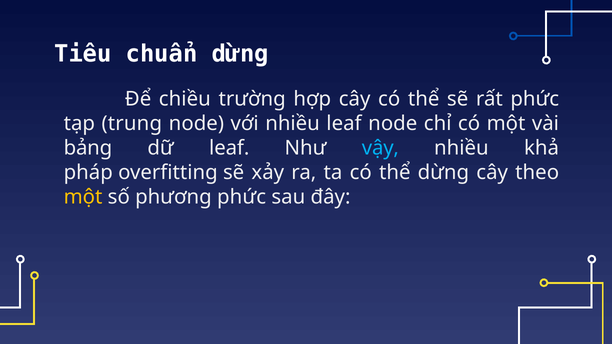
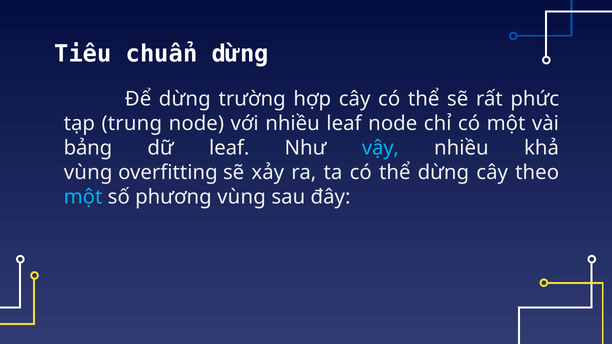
Để chiều: chiều -> dừng
pháp at (88, 173): pháp -> vùng
một at (83, 197) colour: yellow -> light blue
phương phức: phức -> vùng
